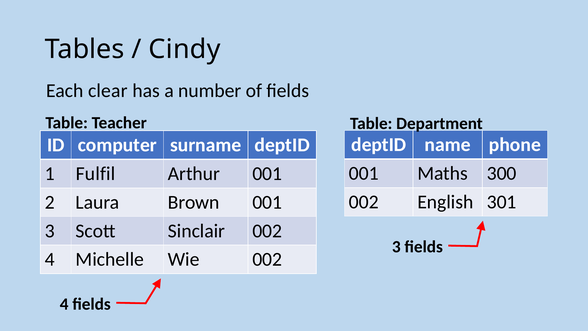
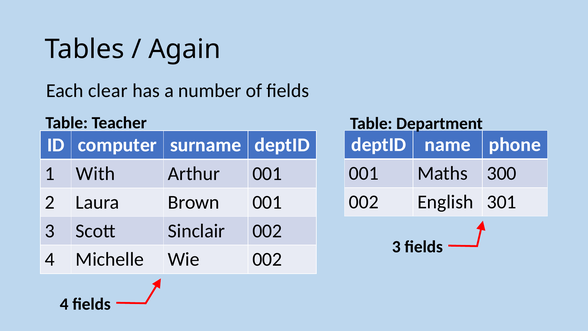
Cindy: Cindy -> Again
Fulfil: Fulfil -> With
